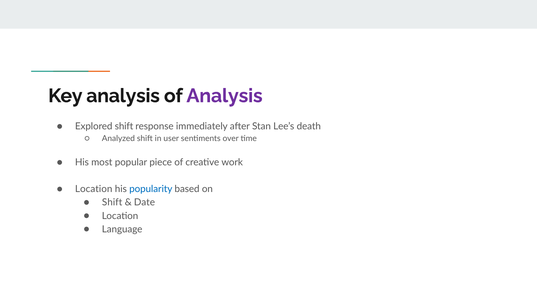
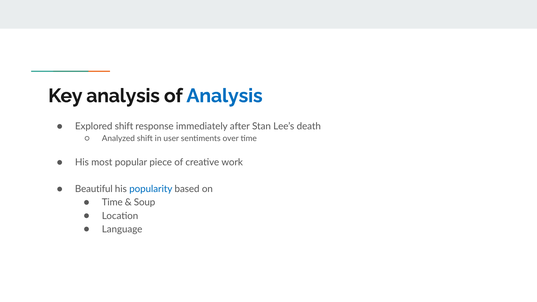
Analysis at (225, 96) colour: purple -> blue
Location at (94, 189): Location -> Beautiful
Shift at (112, 203): Shift -> Time
Date: Date -> Soup
